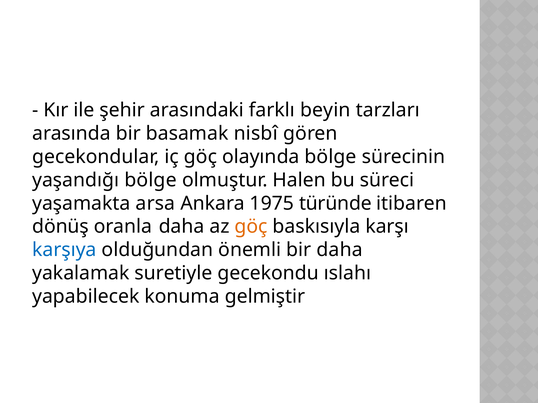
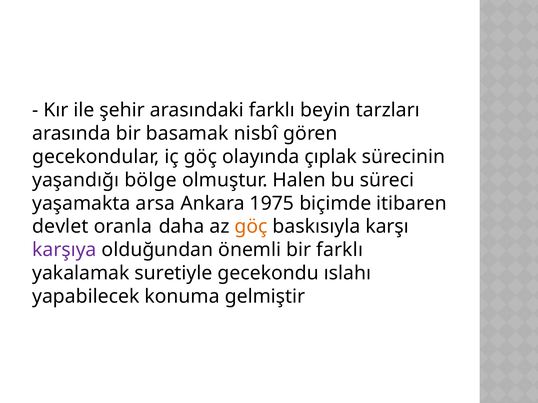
olayında bölge: bölge -> çıplak
türünde: türünde -> biçimde
dönüş: dönüş -> devlet
karşıya colour: blue -> purple
bir daha: daha -> farklı
